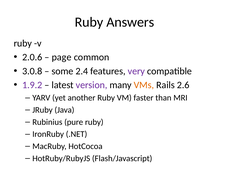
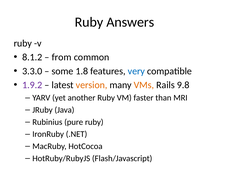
2.0.6: 2.0.6 -> 8.1.2
page: page -> from
3.0.8: 3.0.8 -> 3.3.0
2.4: 2.4 -> 1.8
very colour: purple -> blue
version colour: purple -> orange
2.6: 2.6 -> 9.8
